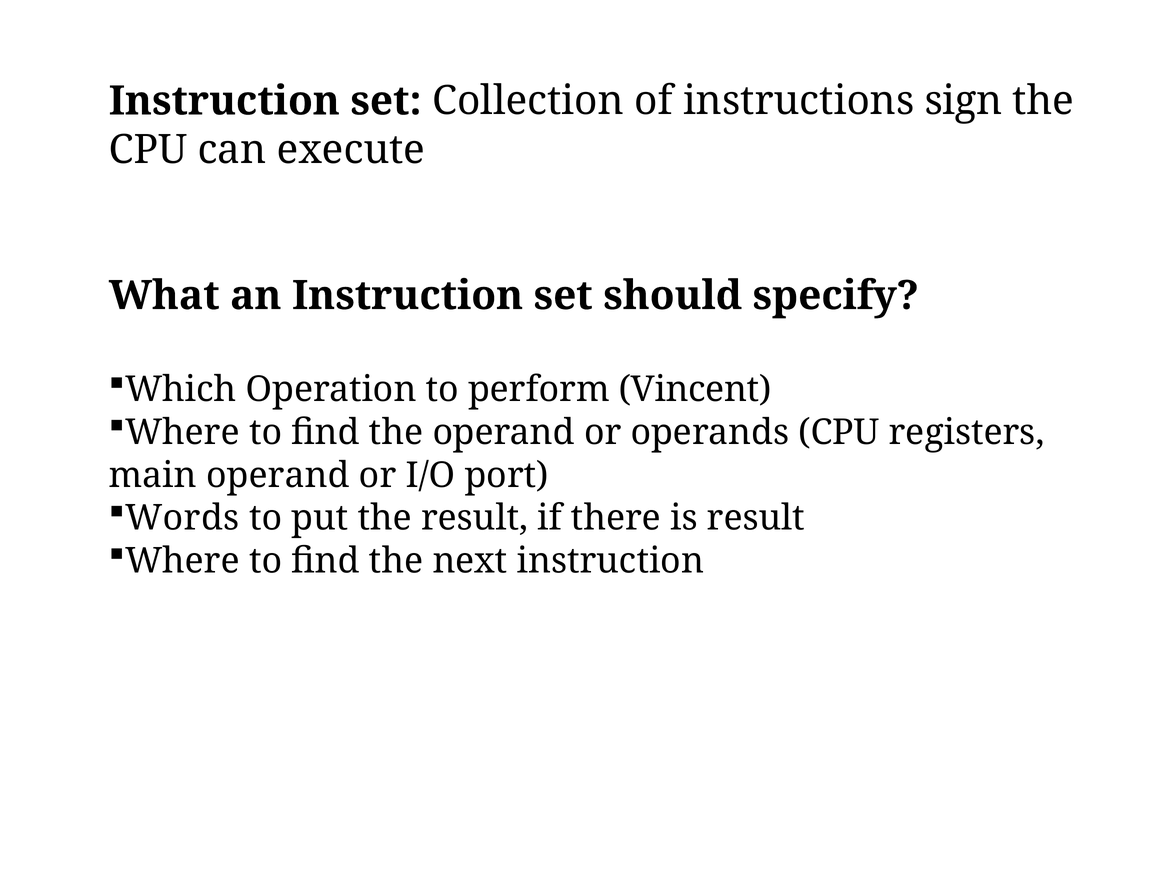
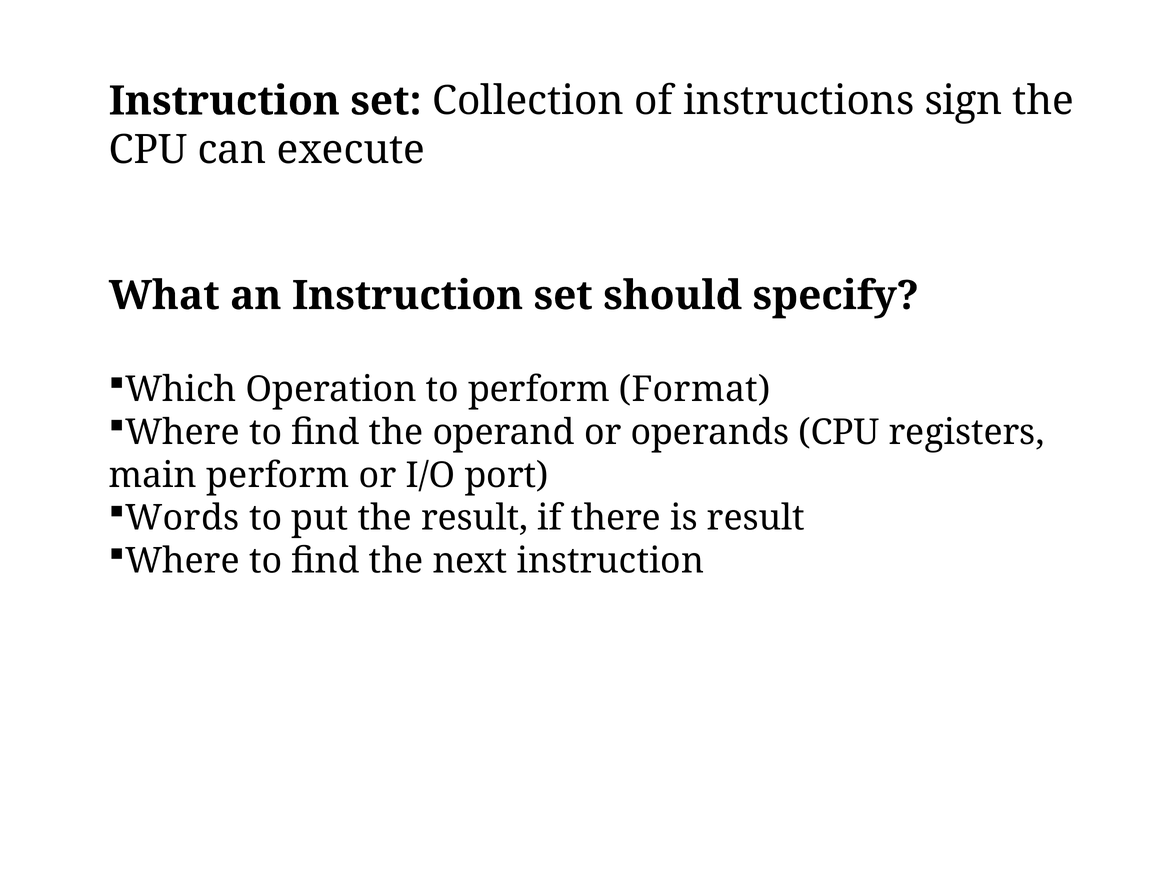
Vincent: Vincent -> Format
main operand: operand -> perform
